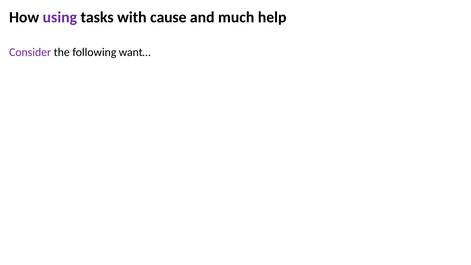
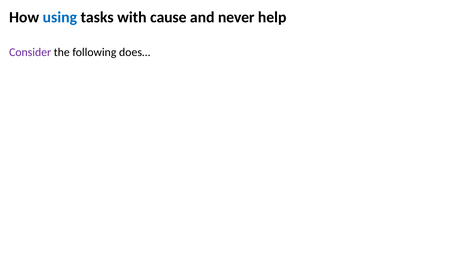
using colour: purple -> blue
much: much -> never
want…: want… -> does…
